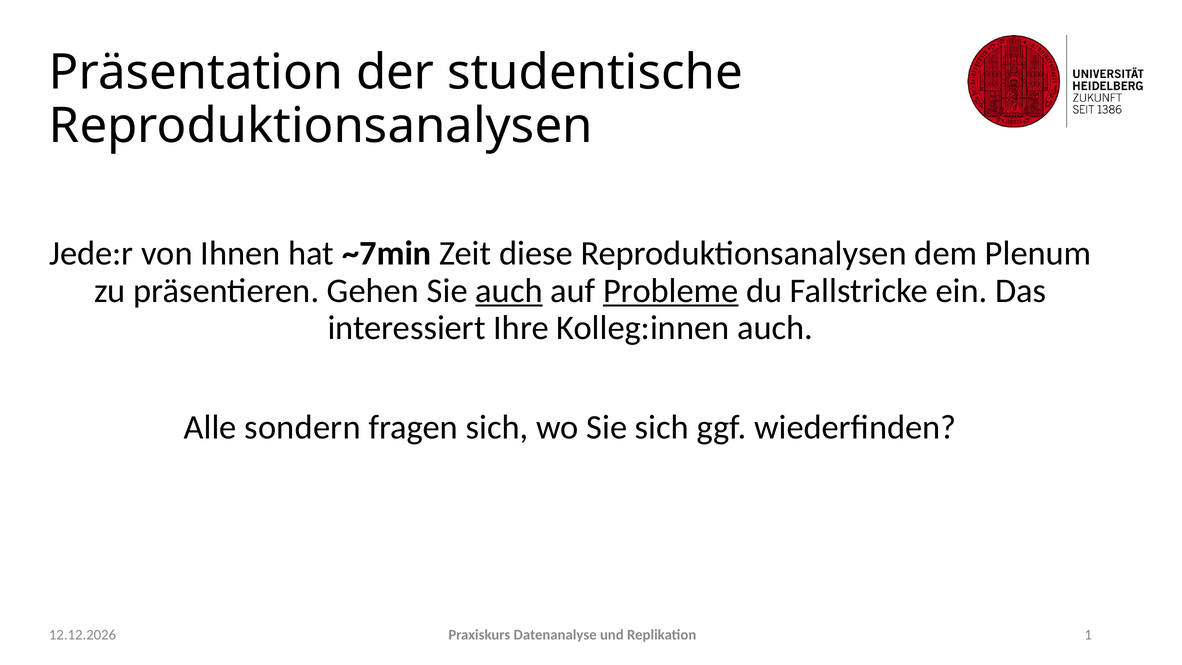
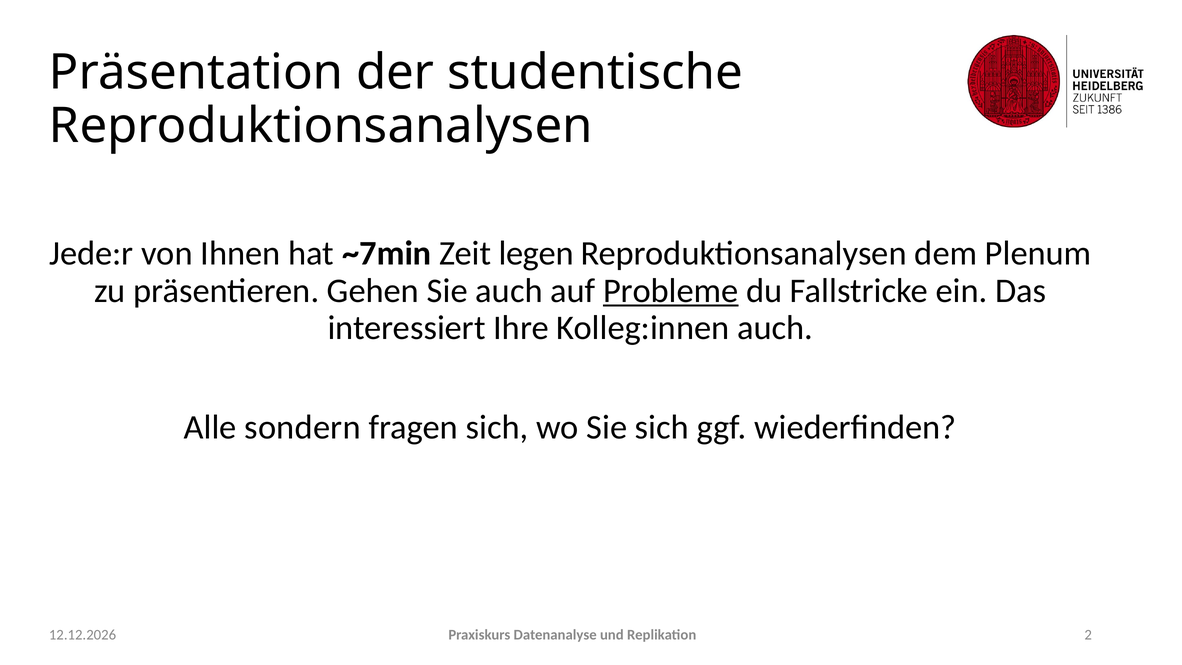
diese: diese -> legen
auch at (509, 291) underline: present -> none
1: 1 -> 2
